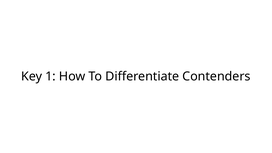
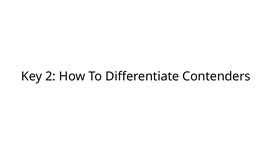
1: 1 -> 2
